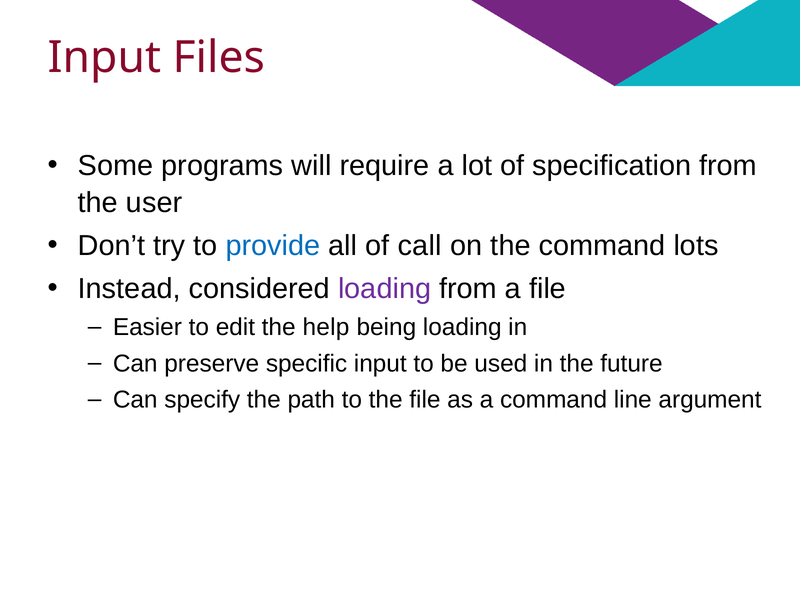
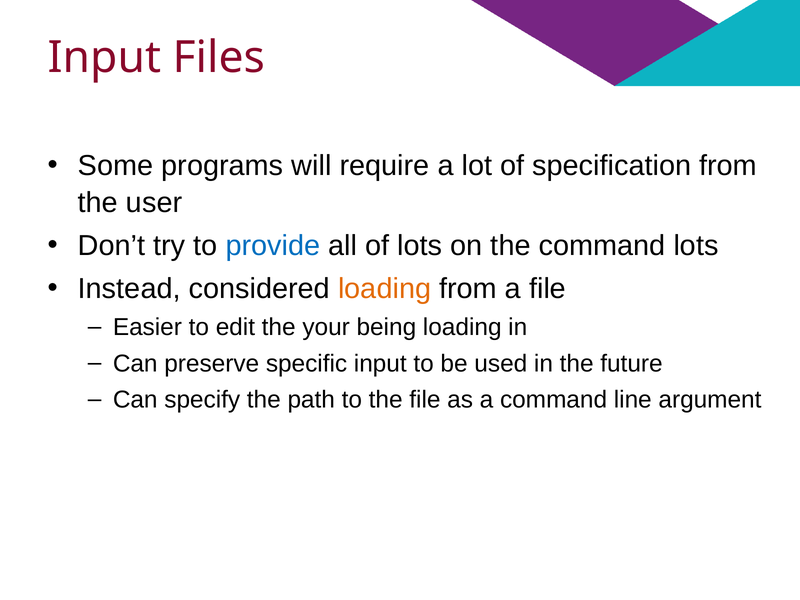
of call: call -> lots
loading at (385, 289) colour: purple -> orange
help: help -> your
